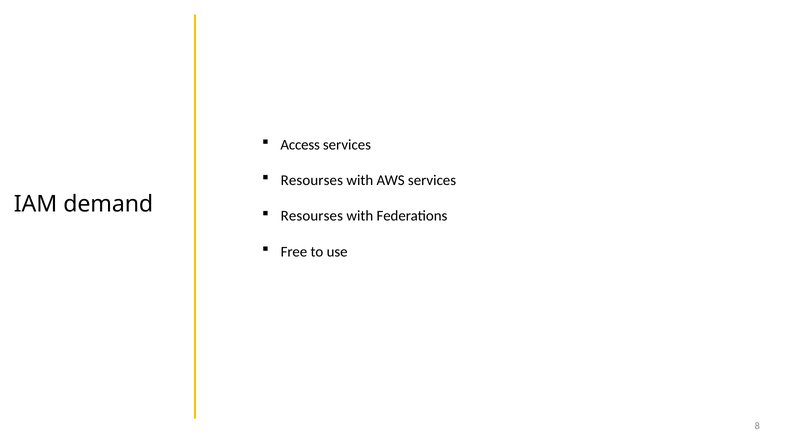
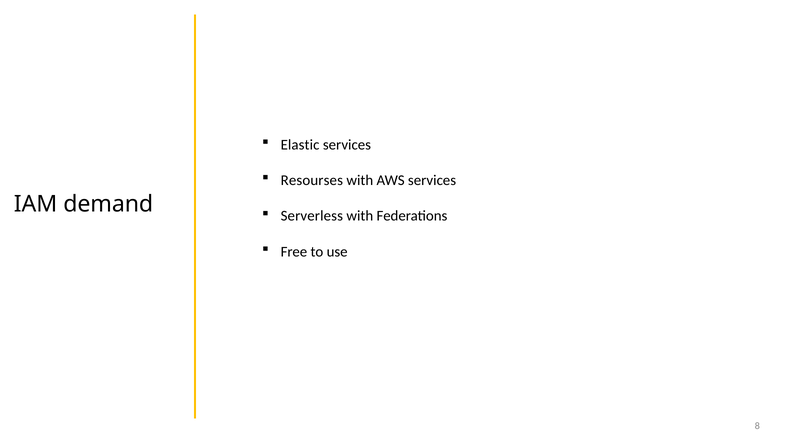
Access: Access -> Elastic
Resourses at (312, 216): Resourses -> Serverless
